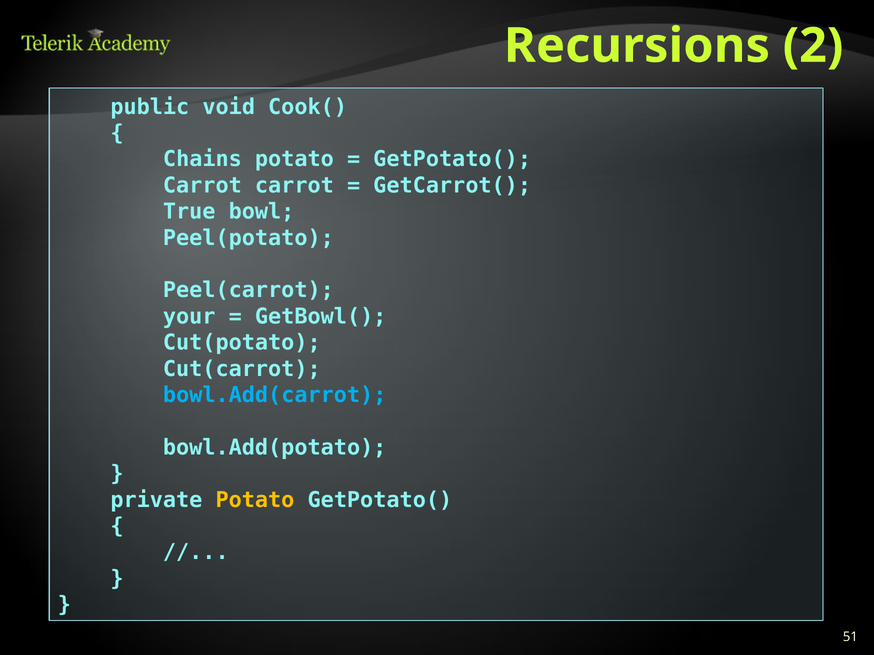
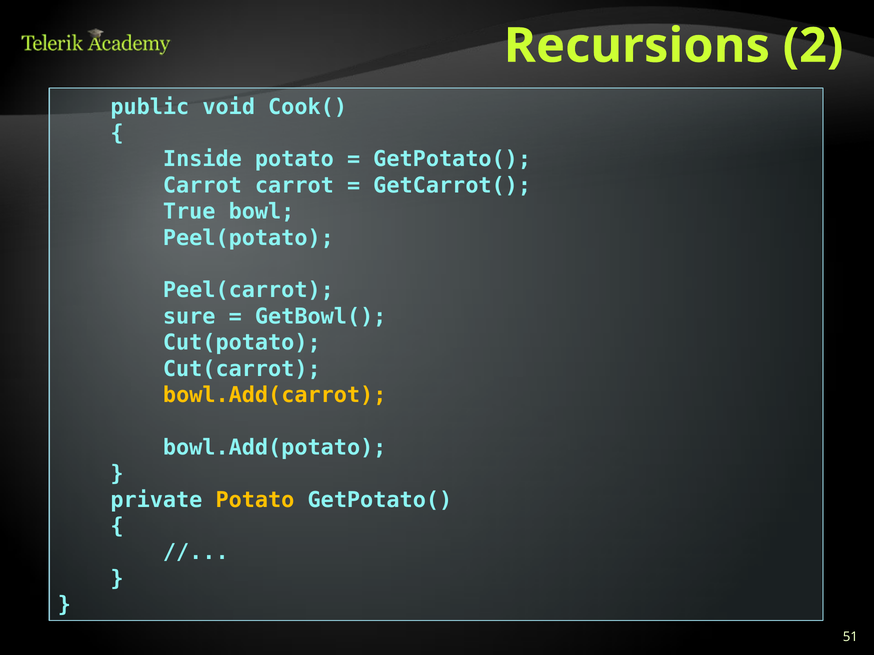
Chains: Chains -> Inside
your: your -> sure
bowl.Add(carrot colour: light blue -> yellow
